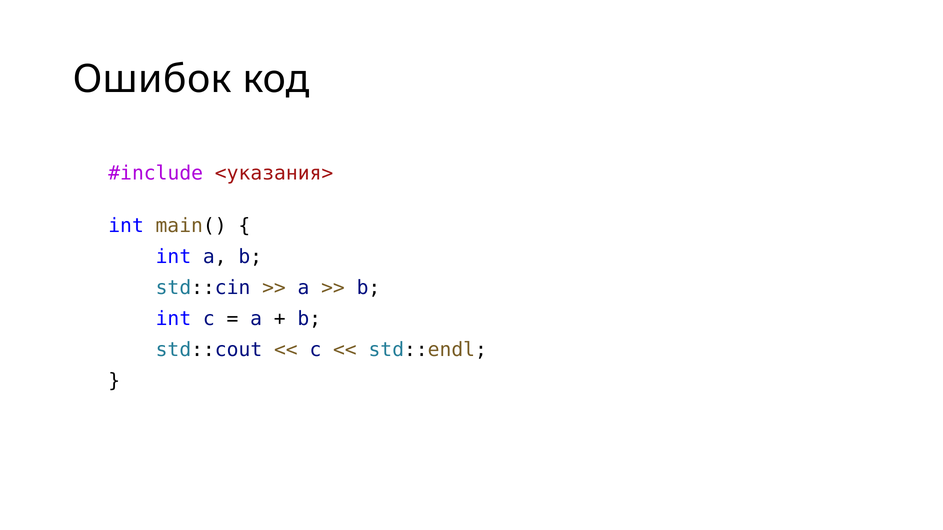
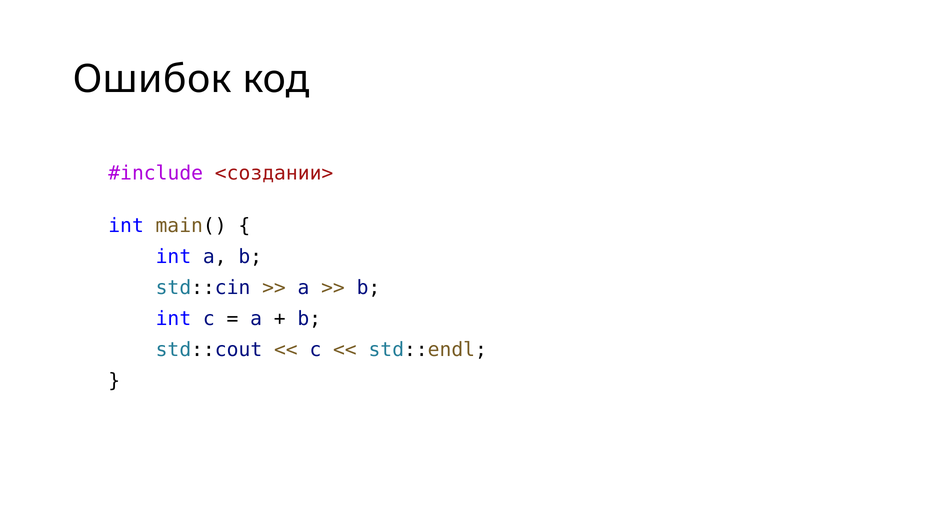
<указания>: <указания> -> <создании>
